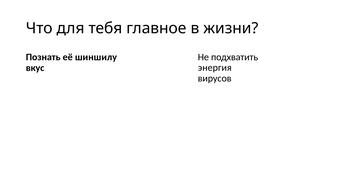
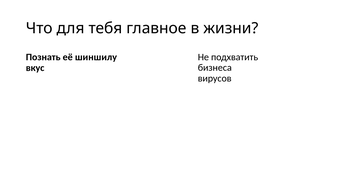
энергия: энергия -> бизнеса
